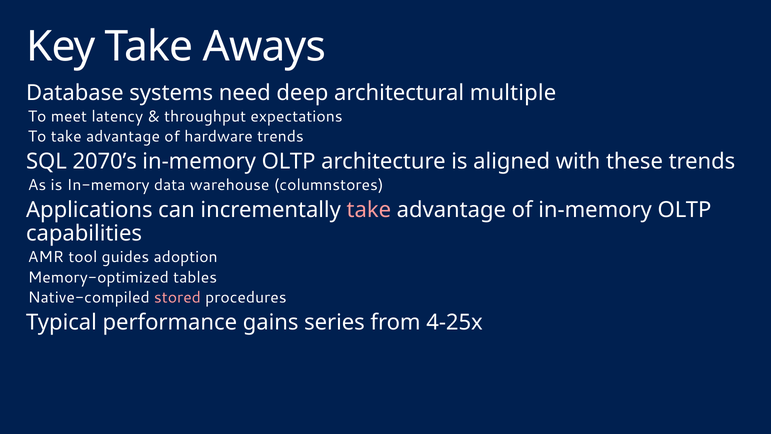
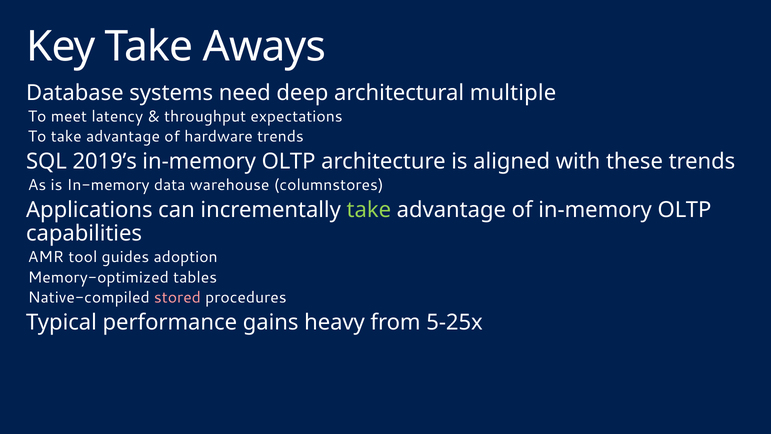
2070’s: 2070’s -> 2019’s
take at (369, 210) colour: pink -> light green
series: series -> heavy
4-25x: 4-25x -> 5-25x
